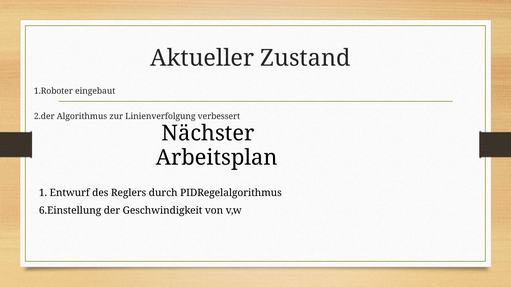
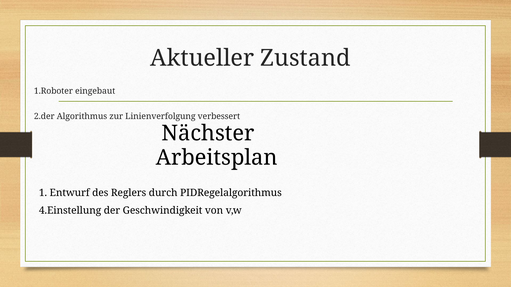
6.Einstellung: 6.Einstellung -> 4.Einstellung
